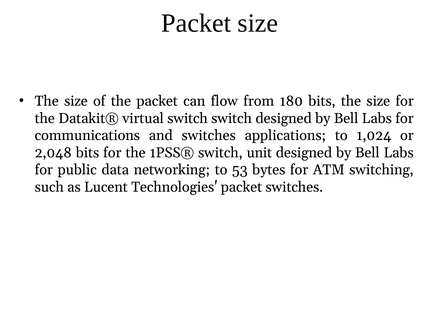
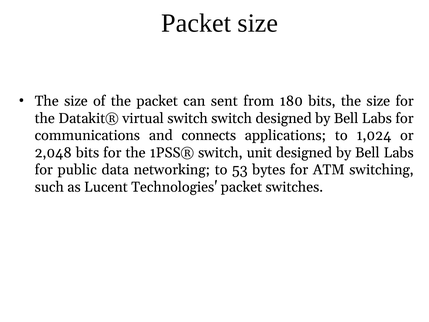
flow: flow -> sent
and switches: switches -> connects
